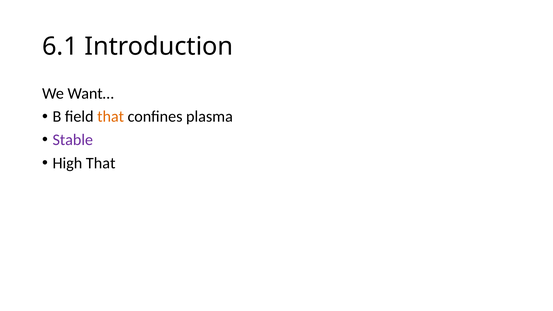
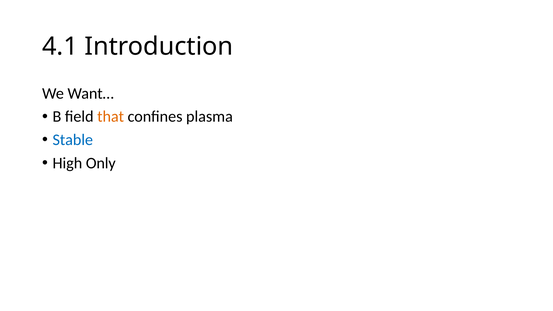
6.1: 6.1 -> 4.1
Stable colour: purple -> blue
High That: That -> Only
